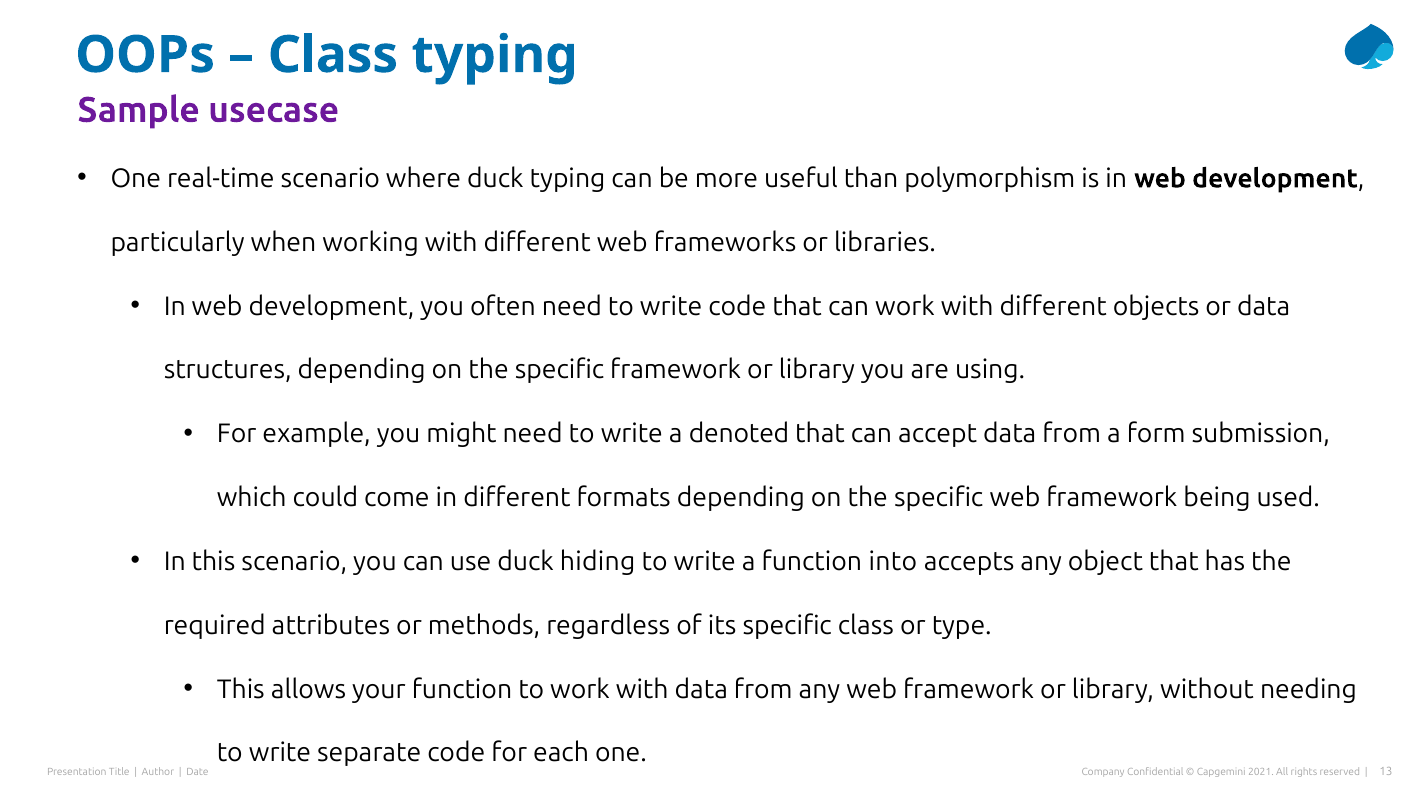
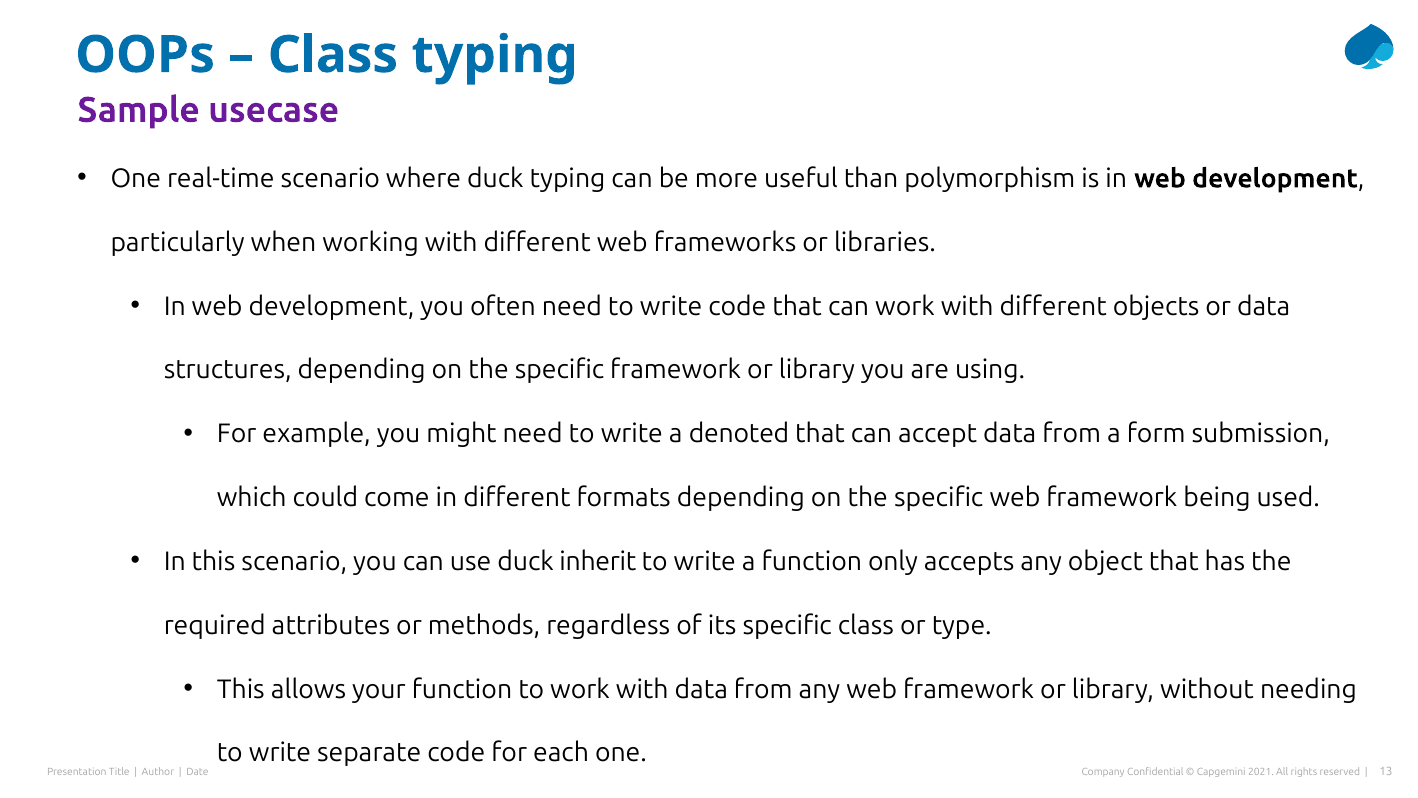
hiding: hiding -> inherit
into: into -> only
